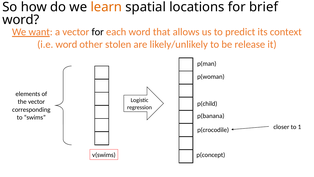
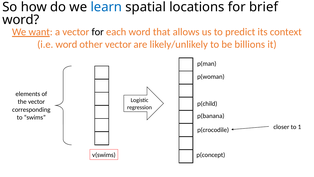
learn colour: orange -> blue
other stolen: stolen -> vector
release: release -> billions
